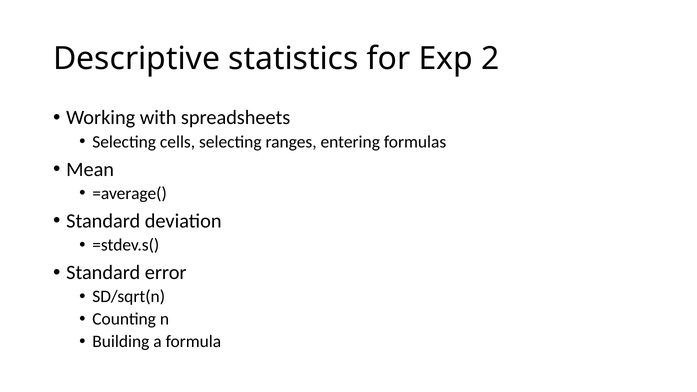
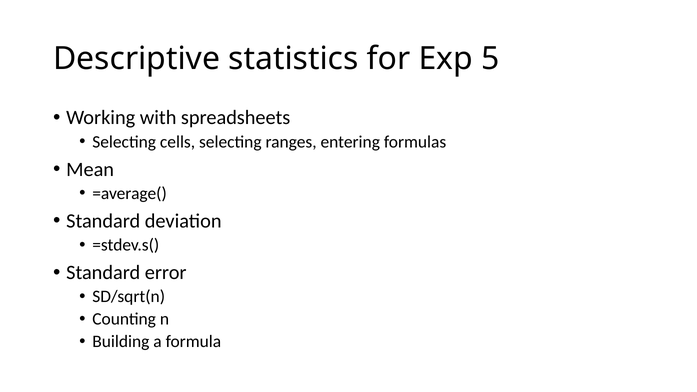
2: 2 -> 5
